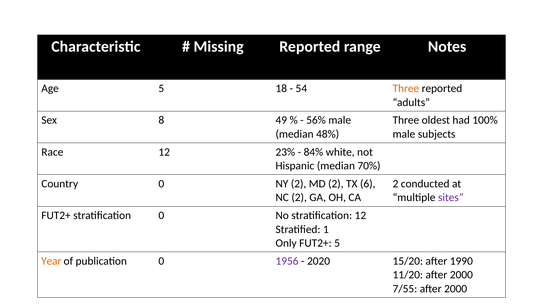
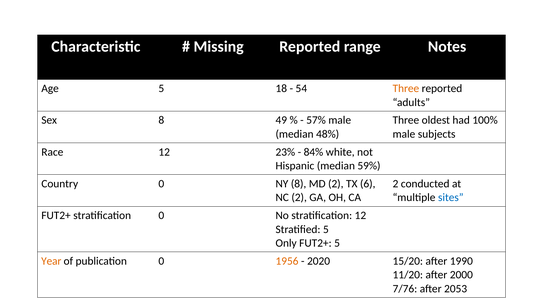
56%: 56% -> 57%
70%: 70% -> 59%
NY 2: 2 -> 8
sites colour: purple -> blue
Stratified 1: 1 -> 5
1956 colour: purple -> orange
7/55: 7/55 -> 7/76
2000 at (456, 289): 2000 -> 2053
